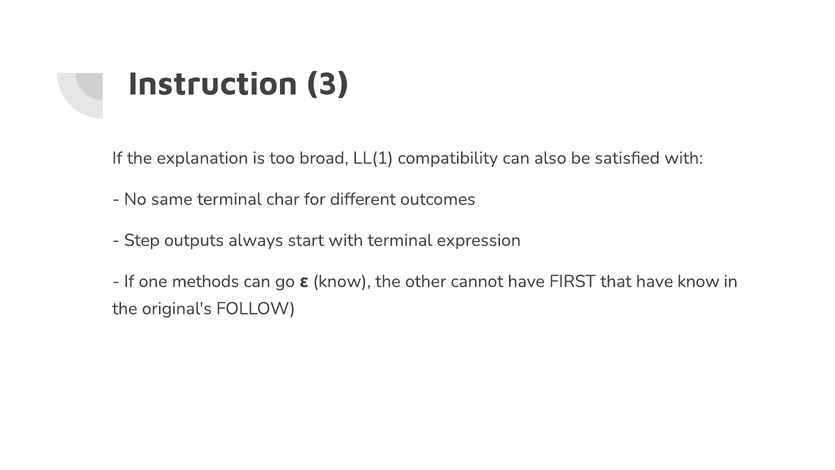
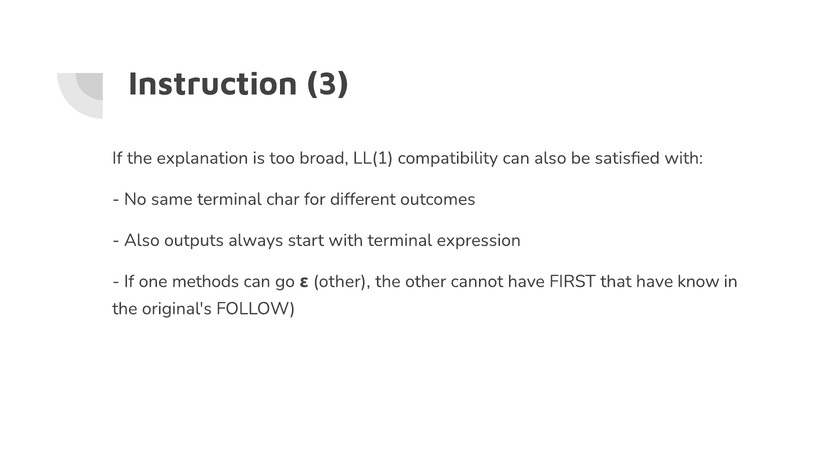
Step at (142, 240): Step -> Also
ε know: know -> other
